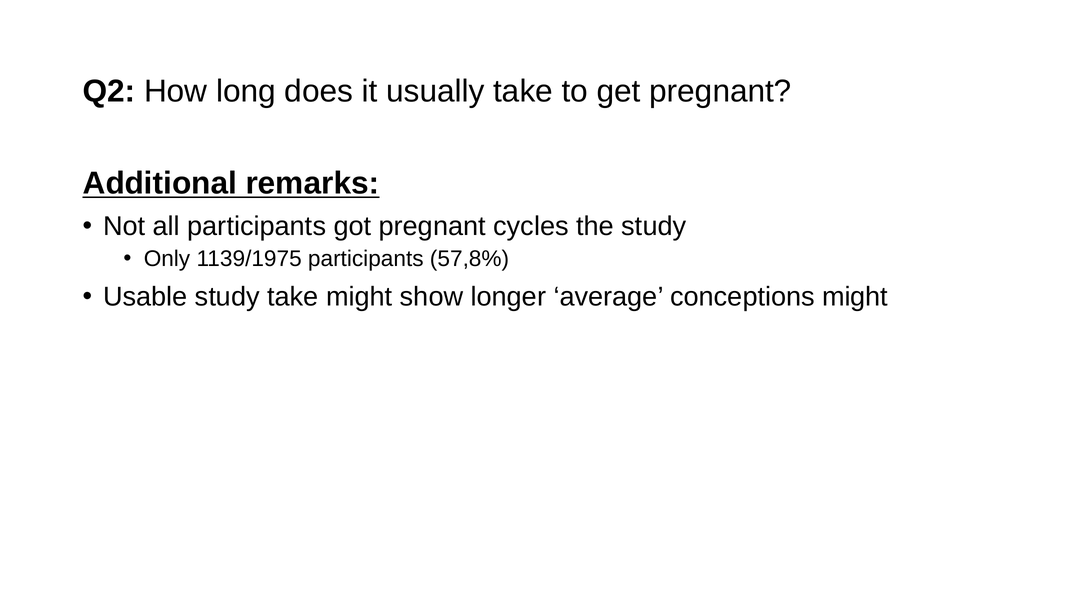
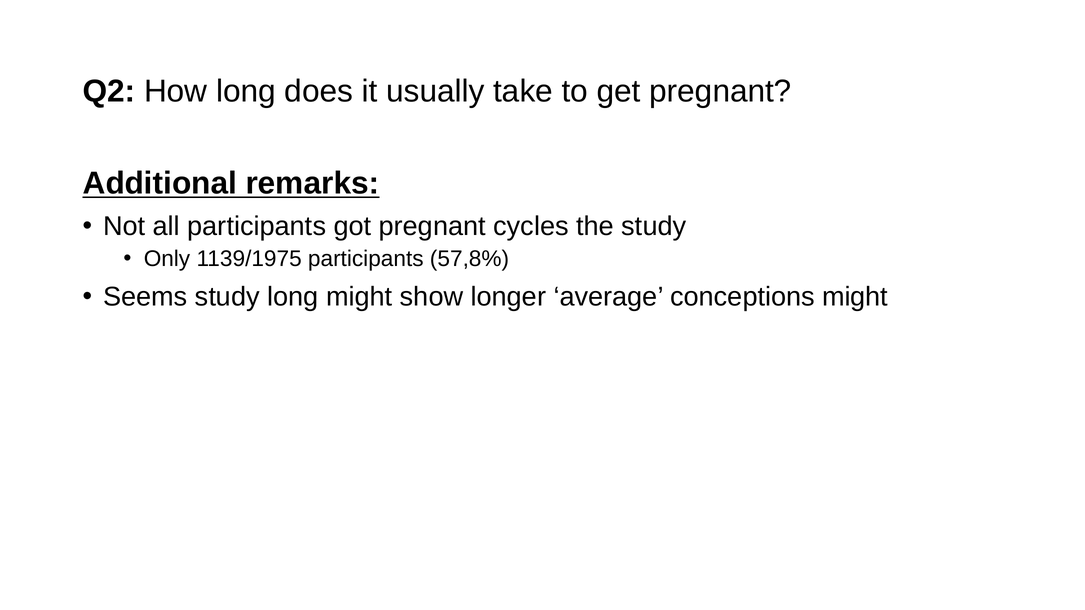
Usable: Usable -> Seems
study take: take -> long
